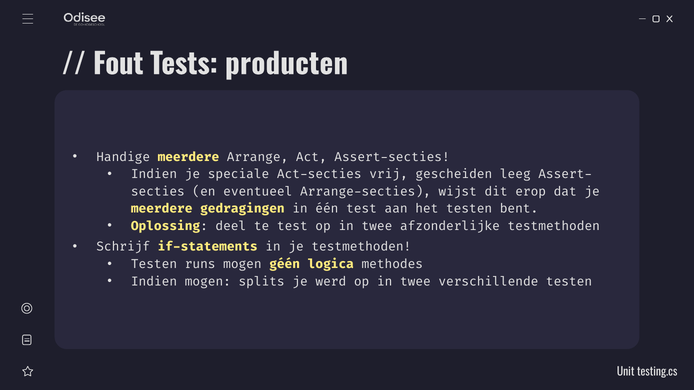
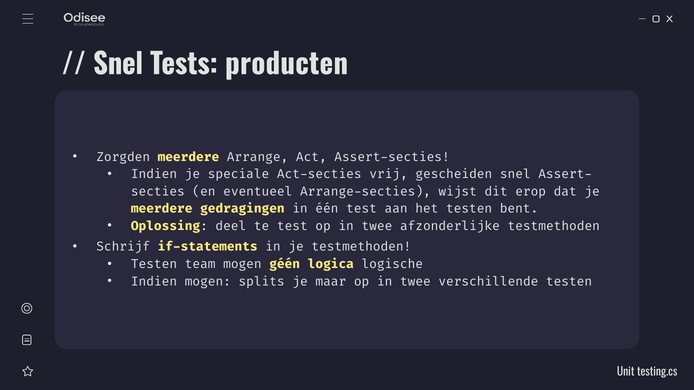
Fout at (118, 65): Fout -> Snel
Handige: Handige -> Zorgden
gescheiden leeg: leeg -> snel
runs: runs -> team
methodes: methodes -> logische
werd: werd -> maar
